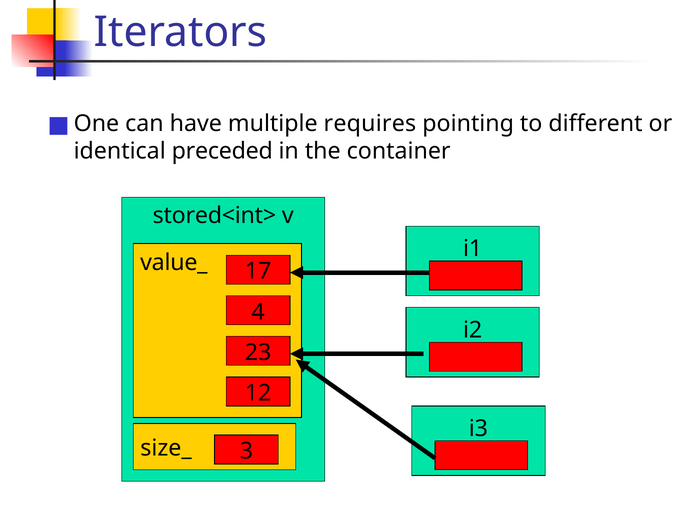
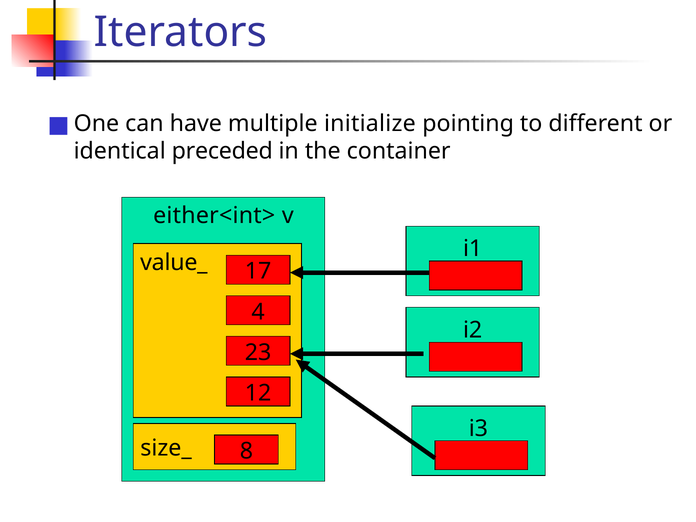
requires: requires -> initialize
stored<int>: stored<int> -> either<int>
3: 3 -> 8
